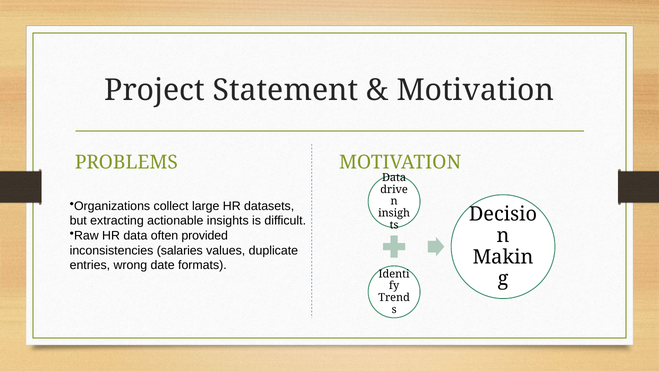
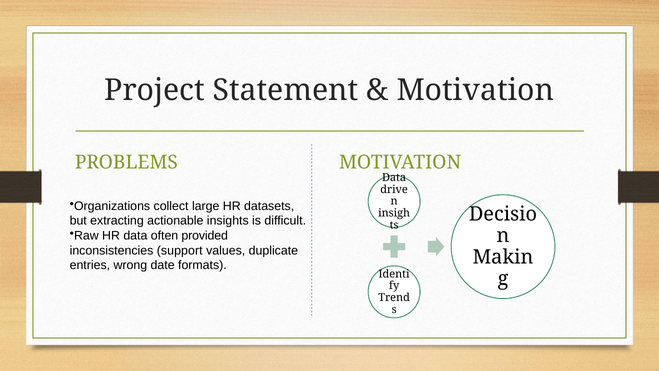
salaries: salaries -> support
